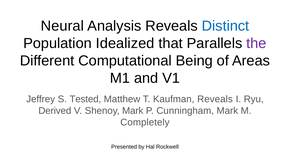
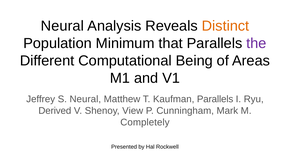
Distinct colour: blue -> orange
Idealized: Idealized -> Minimum
S Tested: Tested -> Neural
Kaufman Reveals: Reveals -> Parallels
Shenoy Mark: Mark -> View
